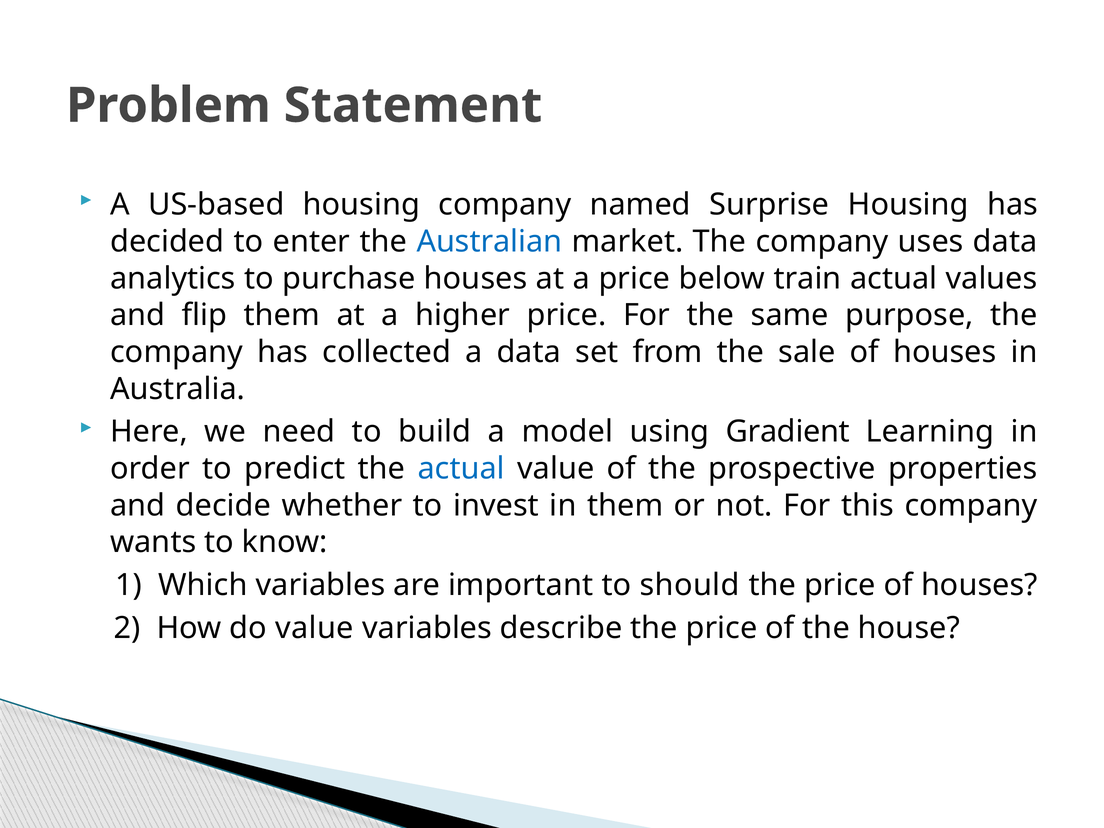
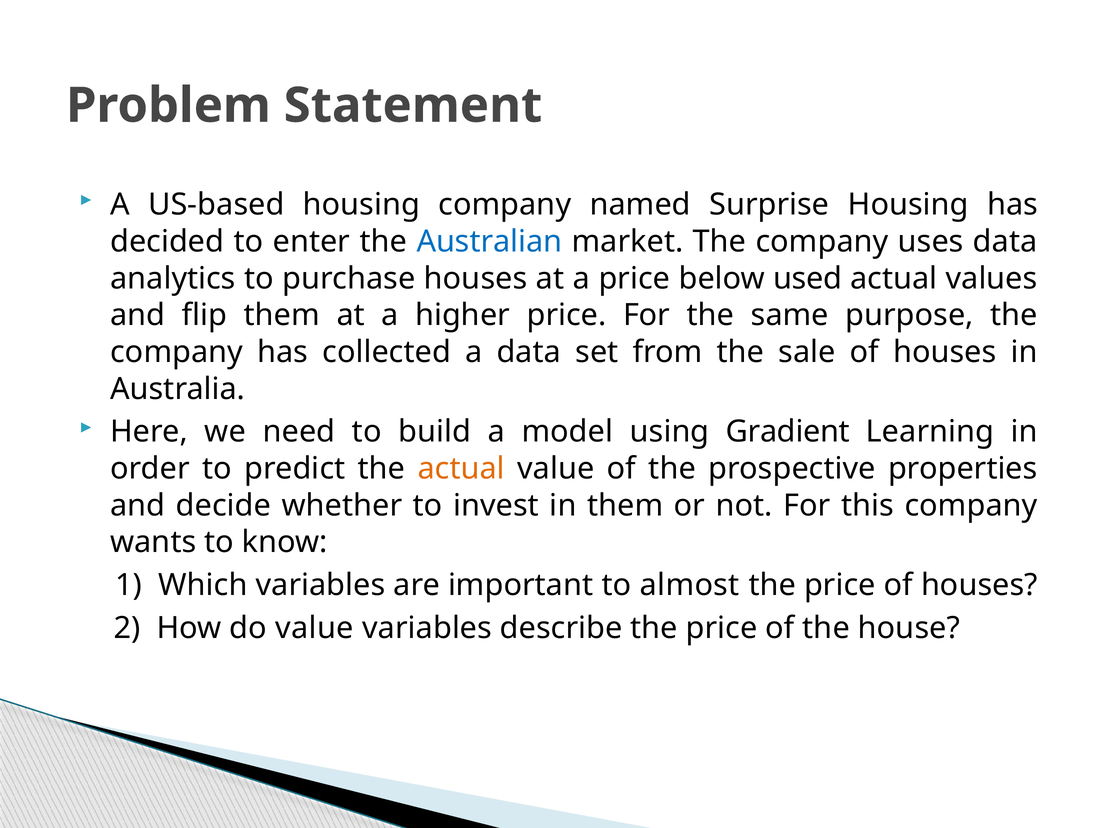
train: train -> used
actual at (461, 469) colour: blue -> orange
should: should -> almost
